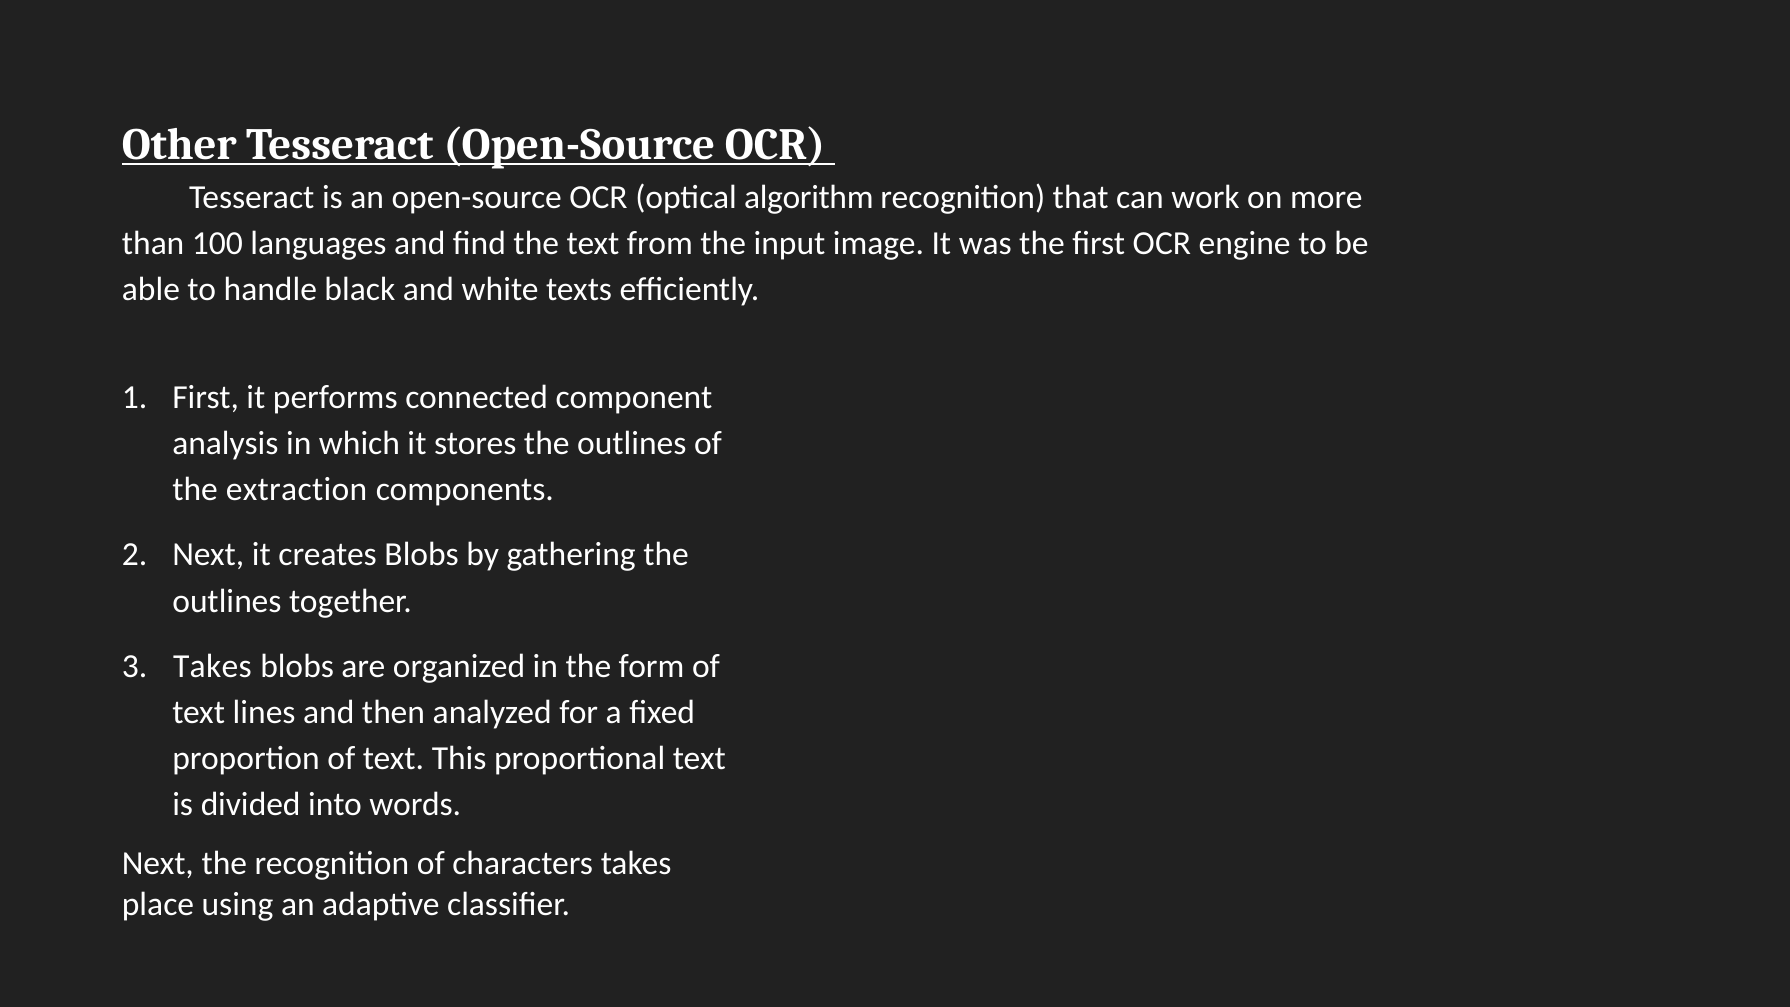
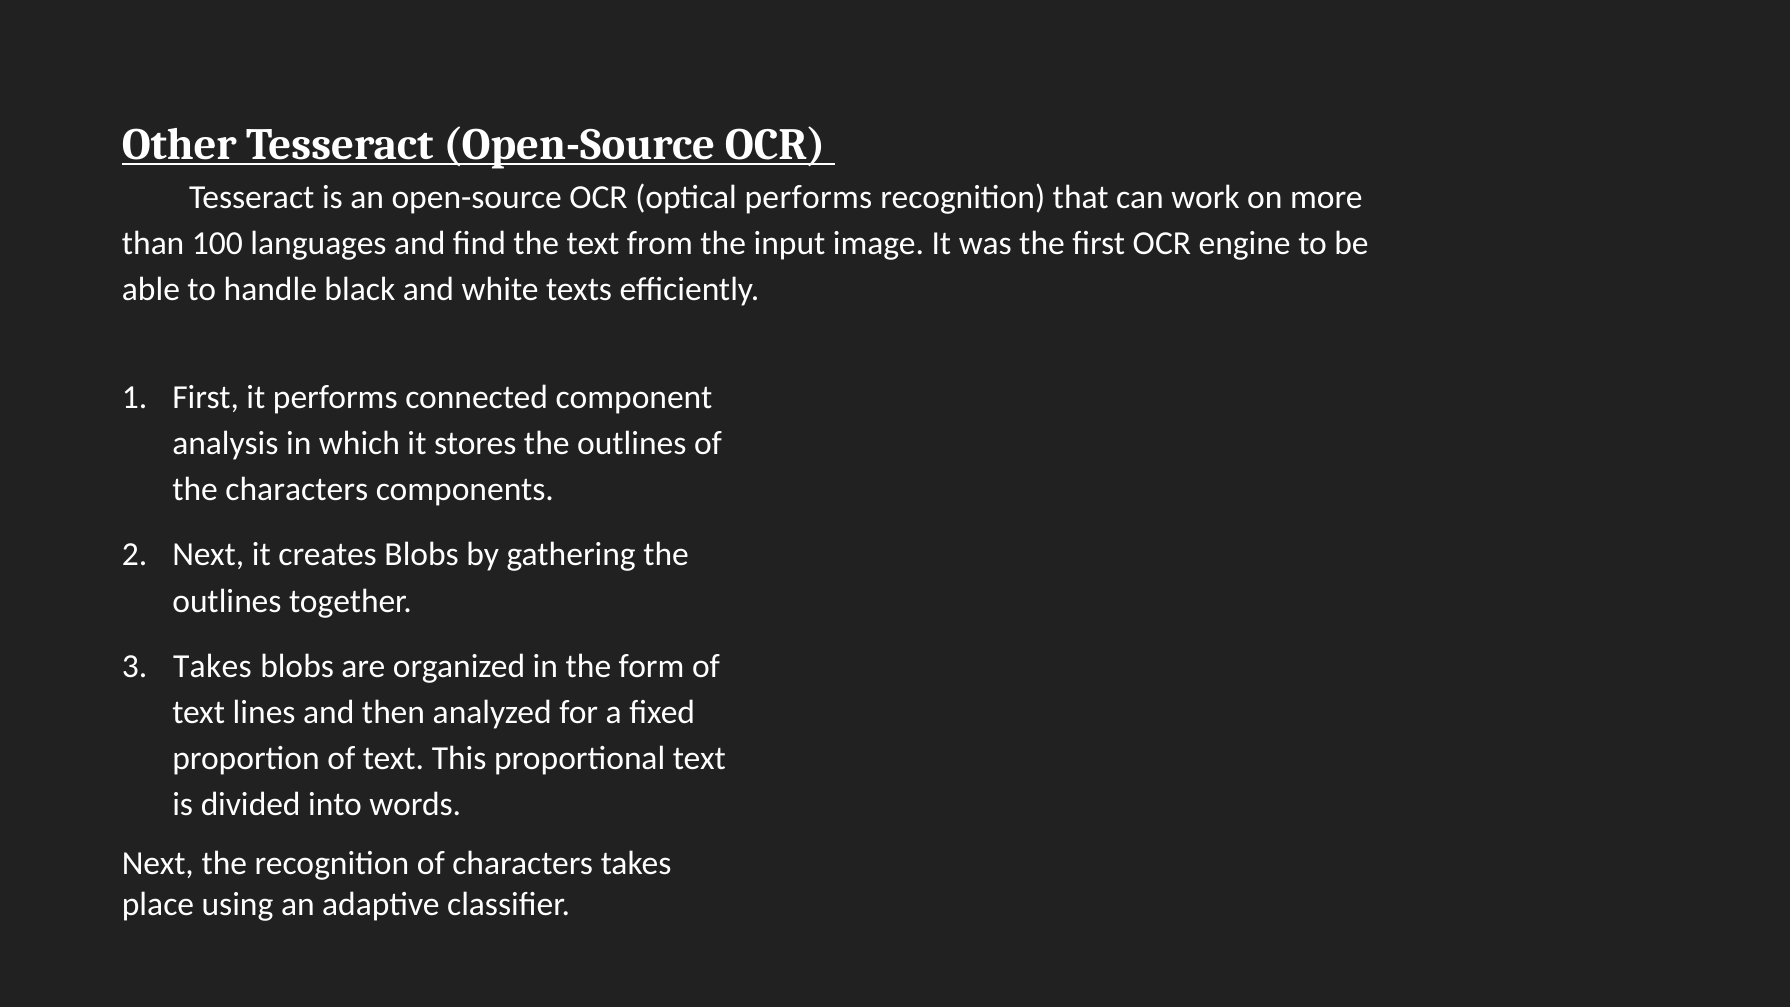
optical algorithm: algorithm -> performs
the extraction: extraction -> characters
